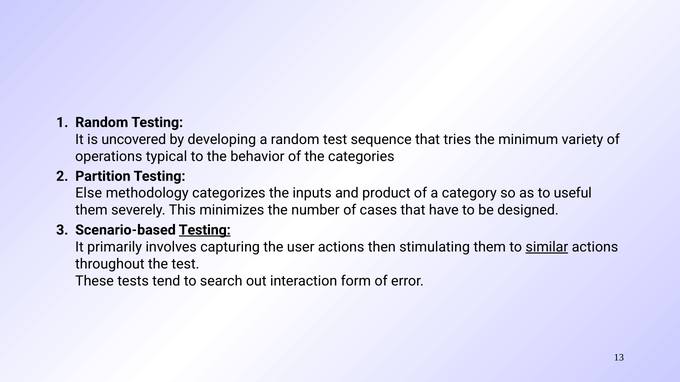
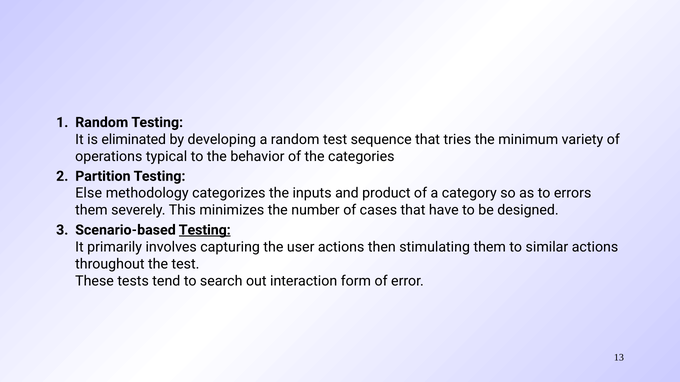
uncovered: uncovered -> eliminated
useful: useful -> errors
similar underline: present -> none
